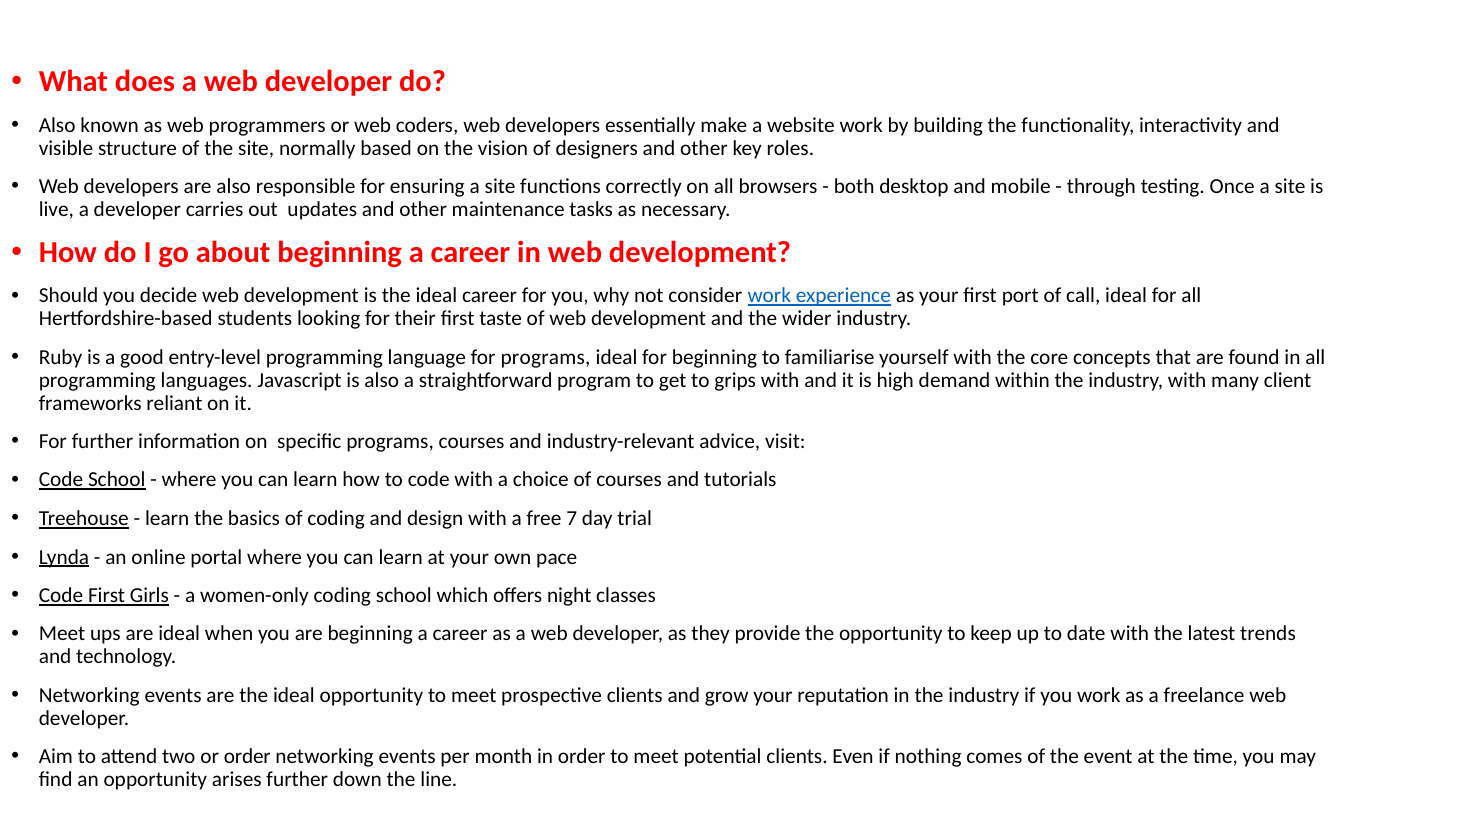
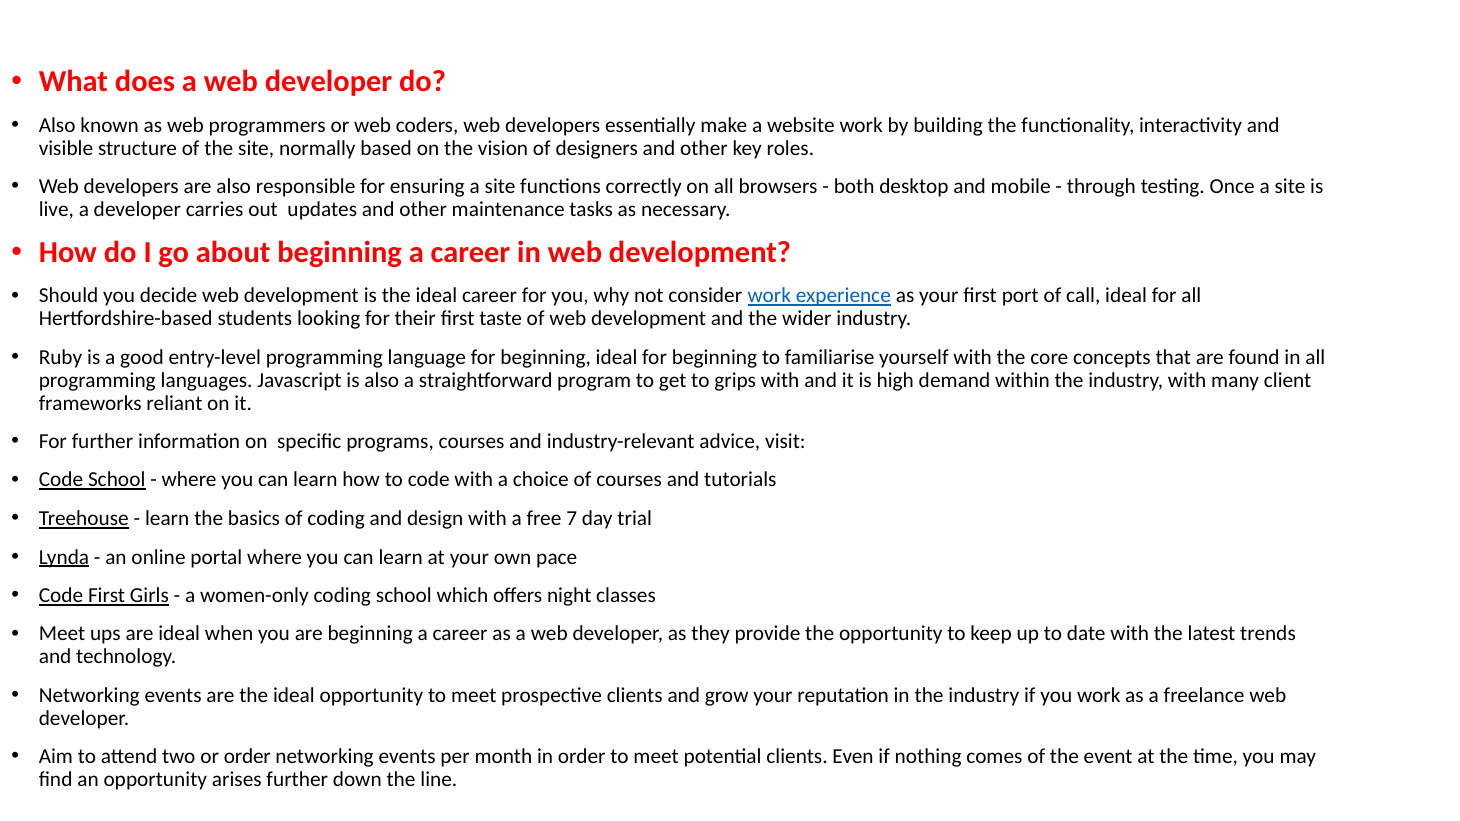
language for programs: programs -> beginning
